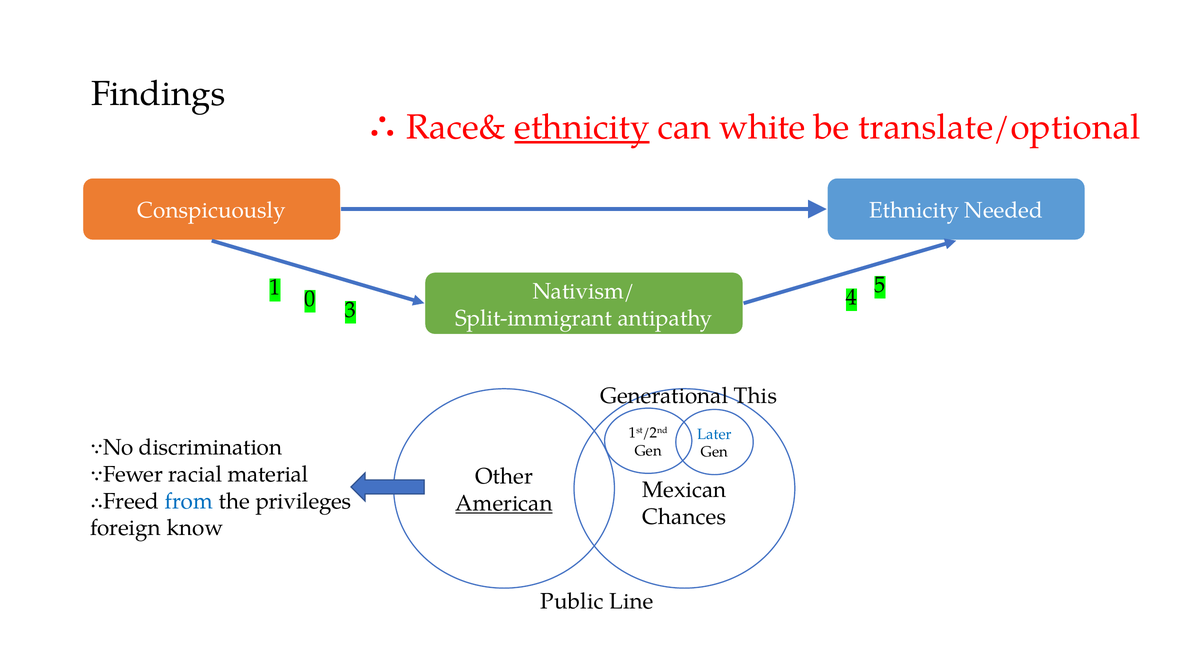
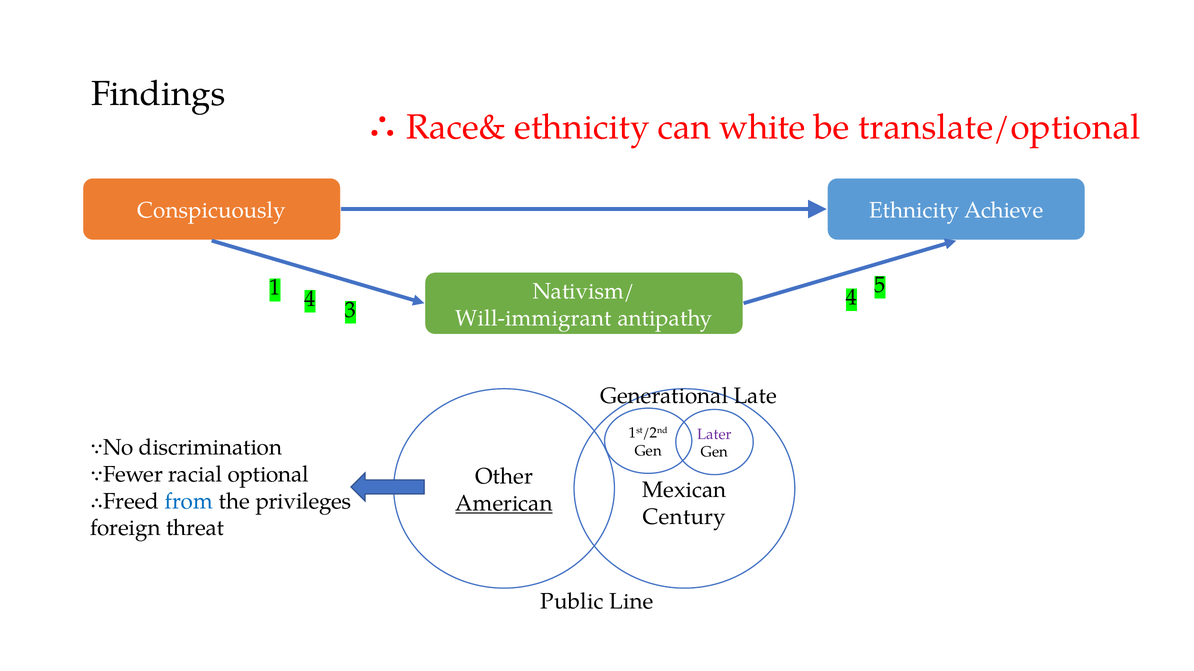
ethnicity at (582, 127) underline: present -> none
Needed: Needed -> Achieve
1 0: 0 -> 4
Split-immigrant: Split-immigrant -> Will-immigrant
This: This -> Late
Later colour: blue -> purple
material: material -> optional
Chances: Chances -> Century
know: know -> threat
